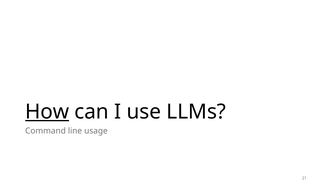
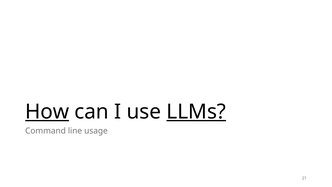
LLMs underline: none -> present
